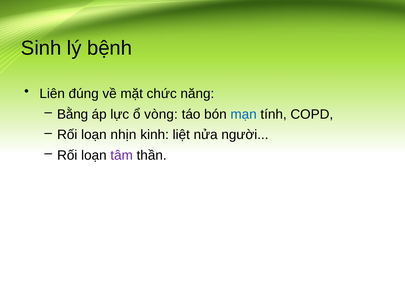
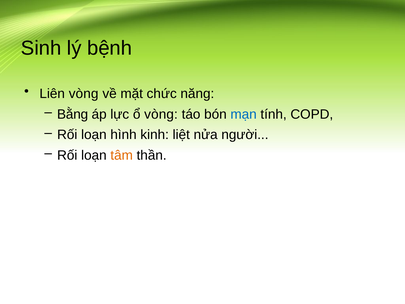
Liên đúng: đúng -> vòng
nhịn: nhịn -> hình
tâm colour: purple -> orange
